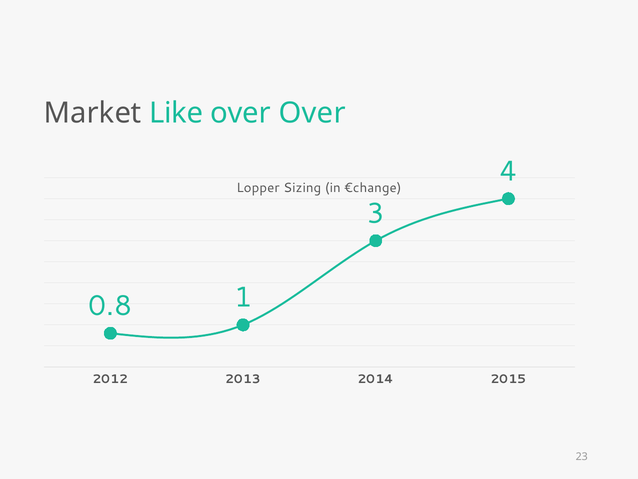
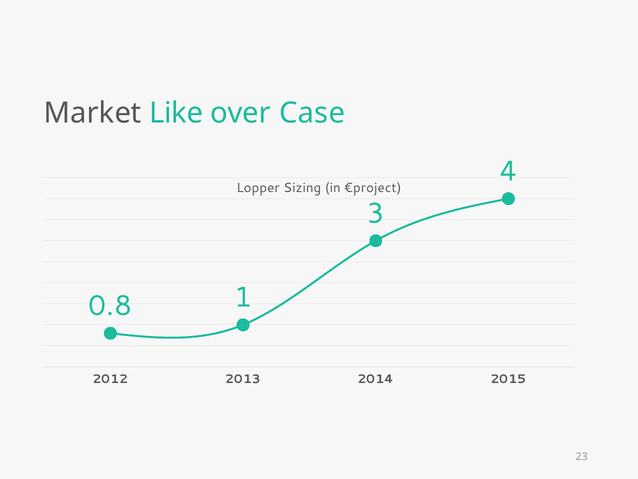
over Over: Over -> Case
€change: €change -> €project
